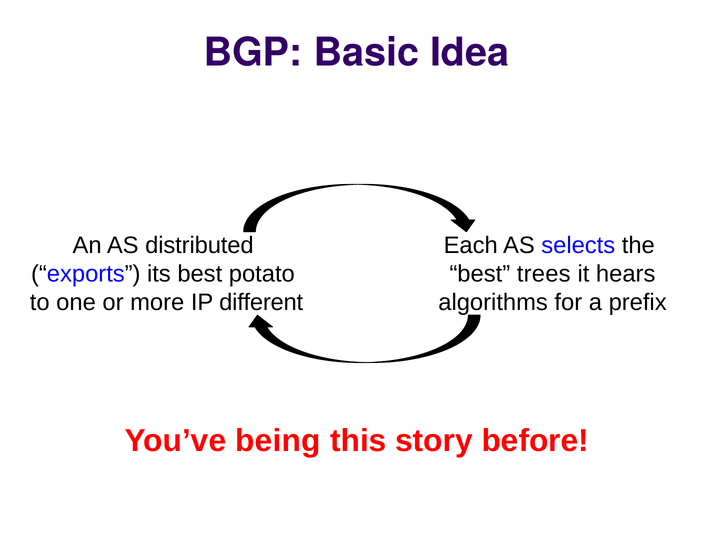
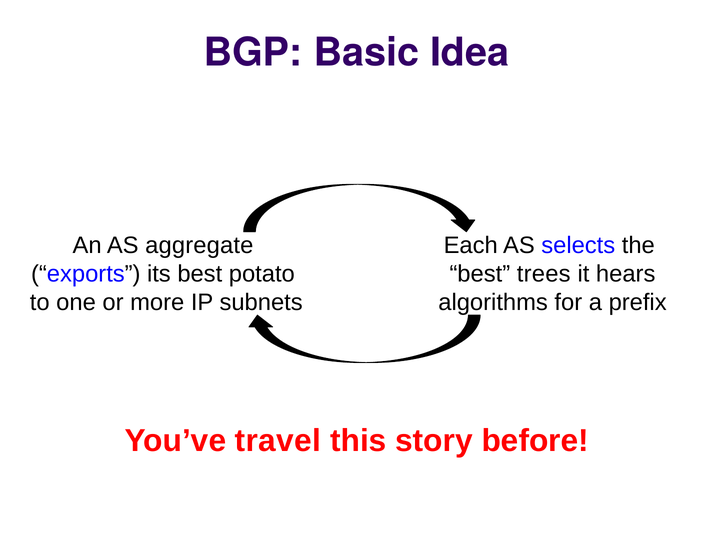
distributed: distributed -> aggregate
different: different -> subnets
being: being -> travel
